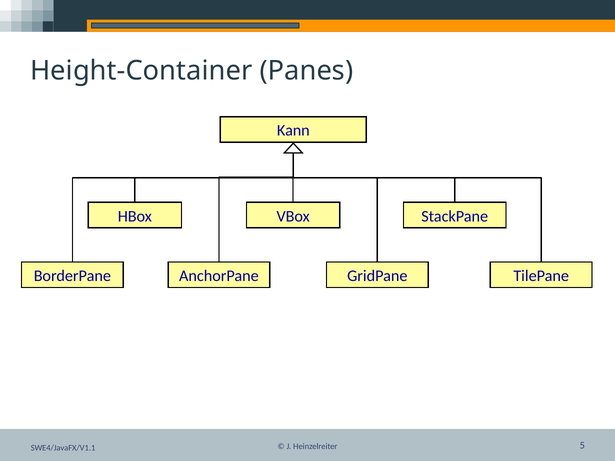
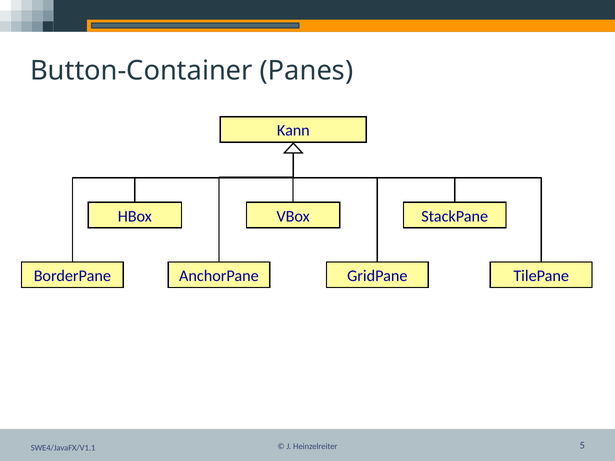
Height-Container: Height-Container -> Button-Container
